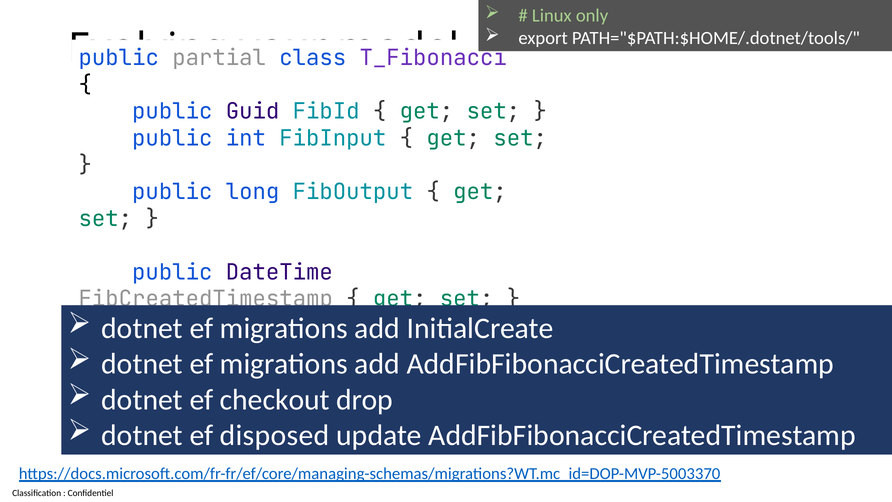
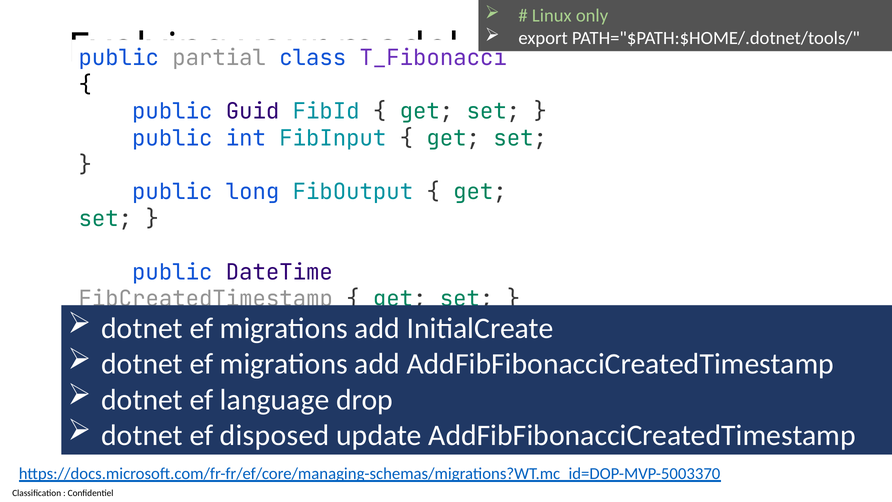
checkout: checkout -> language
